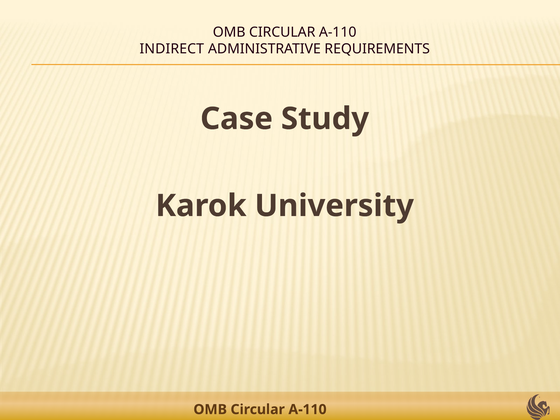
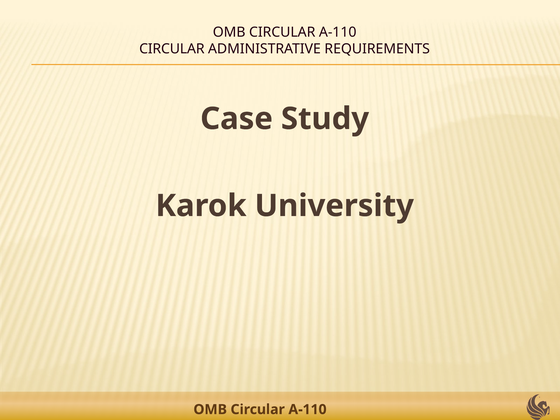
INDIRECT at (172, 49): INDIRECT -> CIRCULAR
